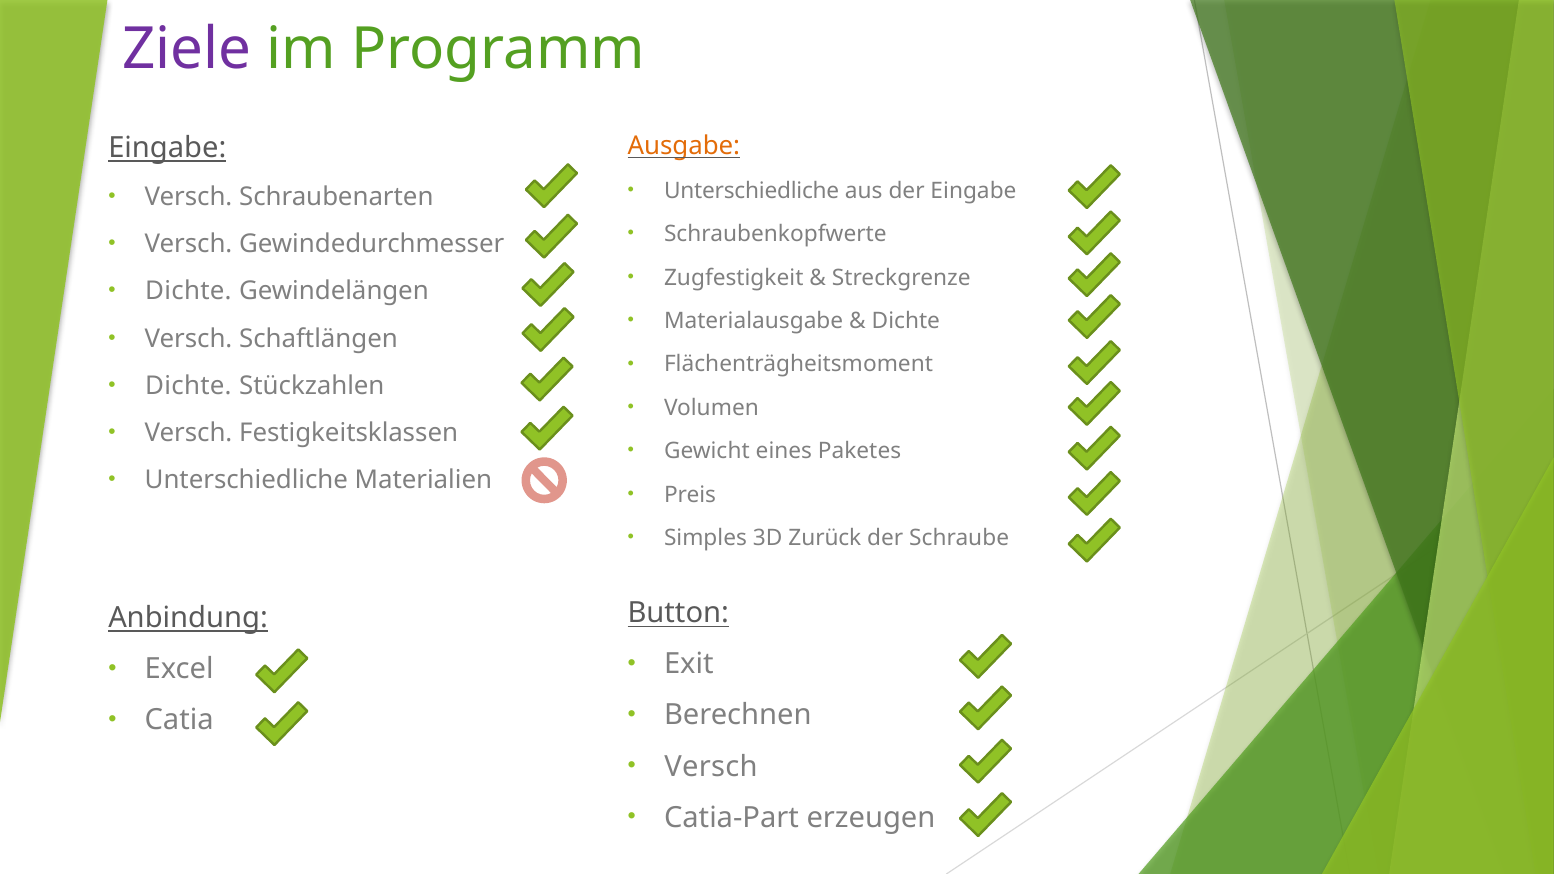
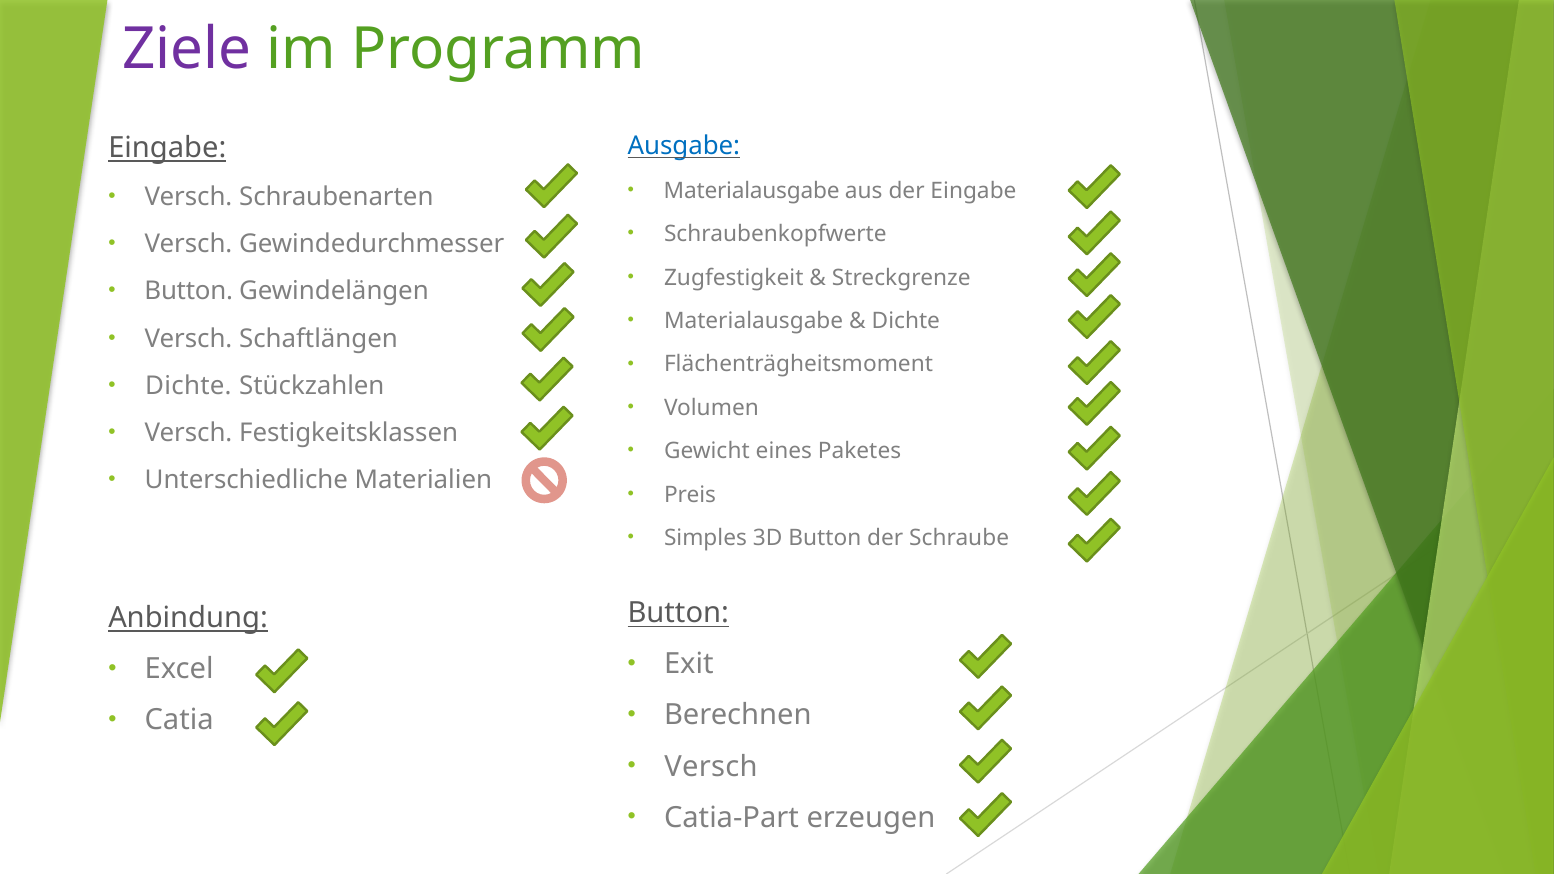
Ausgabe colour: orange -> blue
Unterschiedliche at (752, 191): Unterschiedliche -> Materialausgabe
Dichte at (188, 291): Dichte -> Button
3D Zurück: Zurück -> Button
